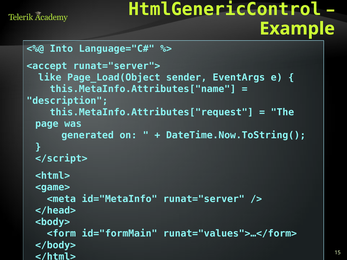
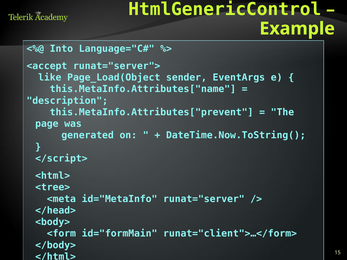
this.MetaInfo.Attributes["request: this.MetaInfo.Attributes["request -> this.MetaInfo.Attributes["prevent
<game>: <game> -> <tree>
runat="values">…</form>: runat="values">…</form> -> runat="client">…</form>
